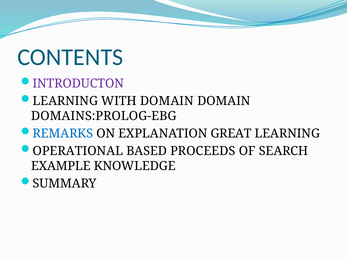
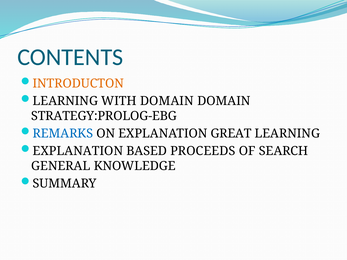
INTRODUCTON colour: purple -> orange
DOMAINS:PROLOG-EBG: DOMAINS:PROLOG-EBG -> STRATEGY:PROLOG-EBG
OPERATIONAL at (78, 151): OPERATIONAL -> EXPLANATION
EXAMPLE: EXAMPLE -> GENERAL
